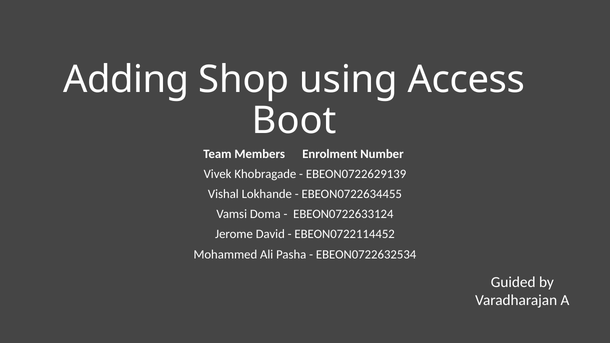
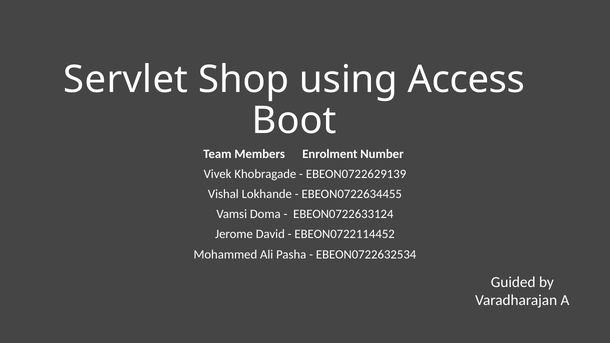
Adding: Adding -> Servlet
